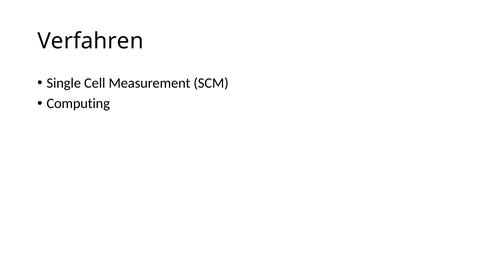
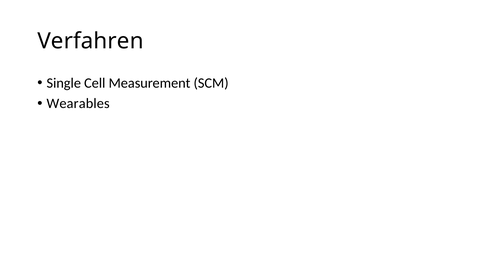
Computing: Computing -> Wearables
